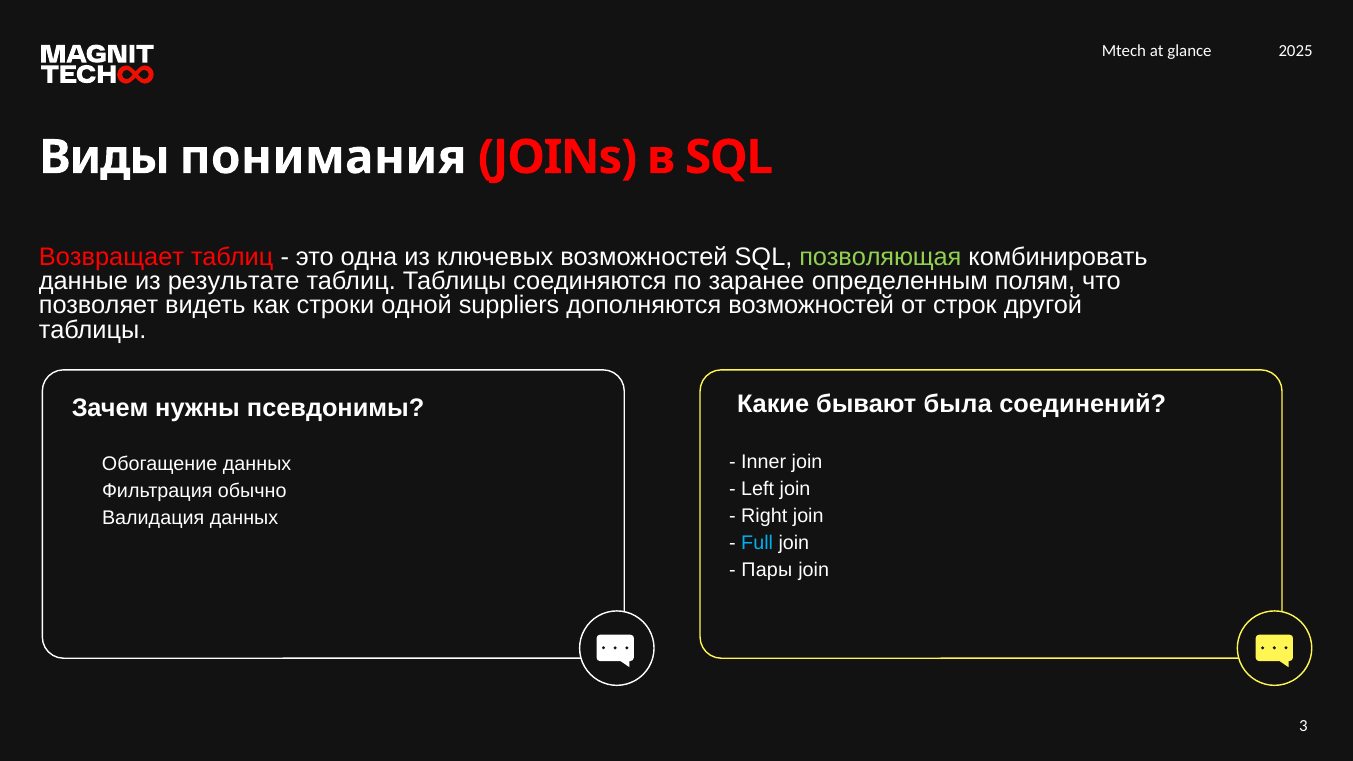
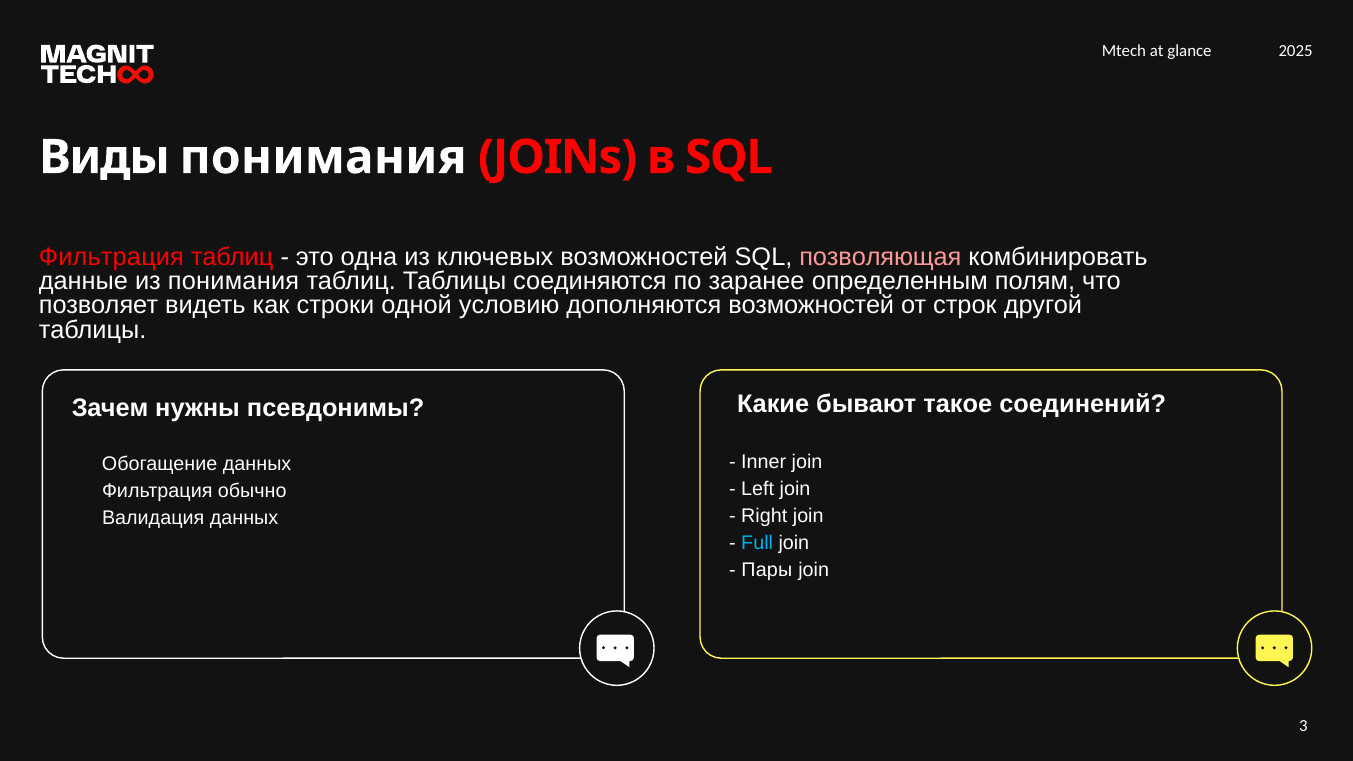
Возвращает at (112, 257): Возвращает -> Фильтрация
позволяющая colour: light green -> pink
из результате: результате -> понимания
suppliers: suppliers -> условию
была: была -> такое
